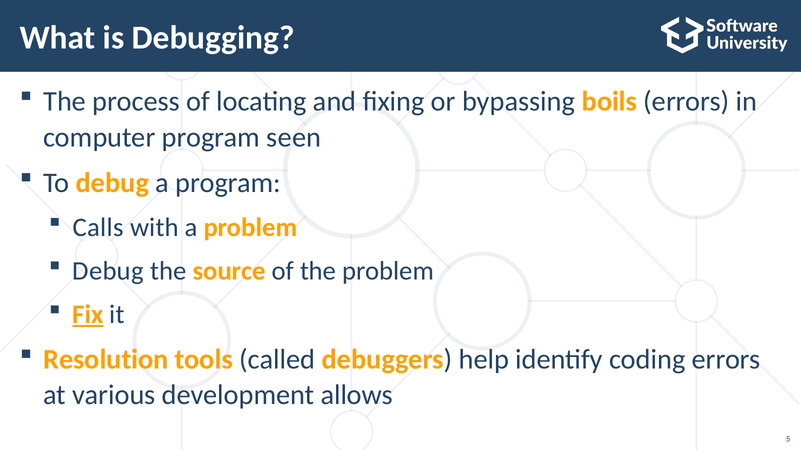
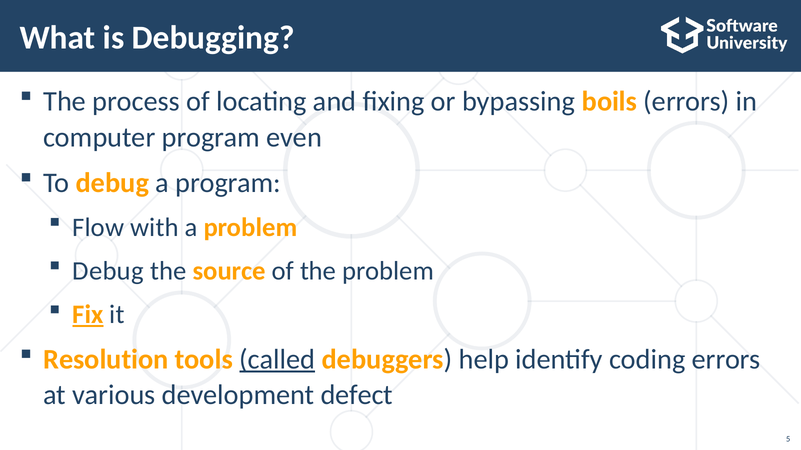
seen: seen -> even
Calls: Calls -> Flow
called underline: none -> present
allows: allows -> defect
